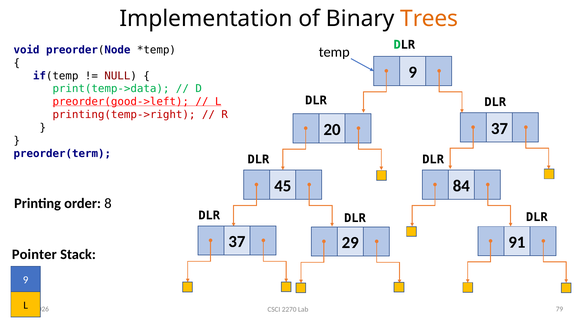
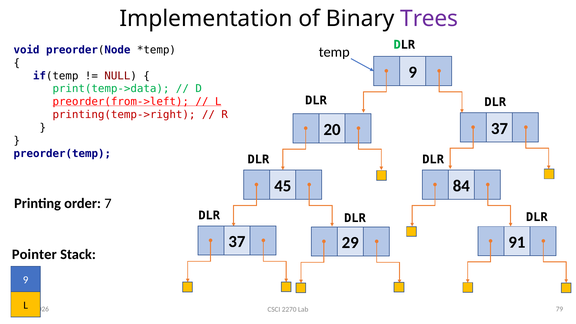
Trees colour: orange -> purple
preorder(good->left: preorder(good->left -> preorder(from->left
preorder(term: preorder(term -> preorder(temp
8: 8 -> 7
